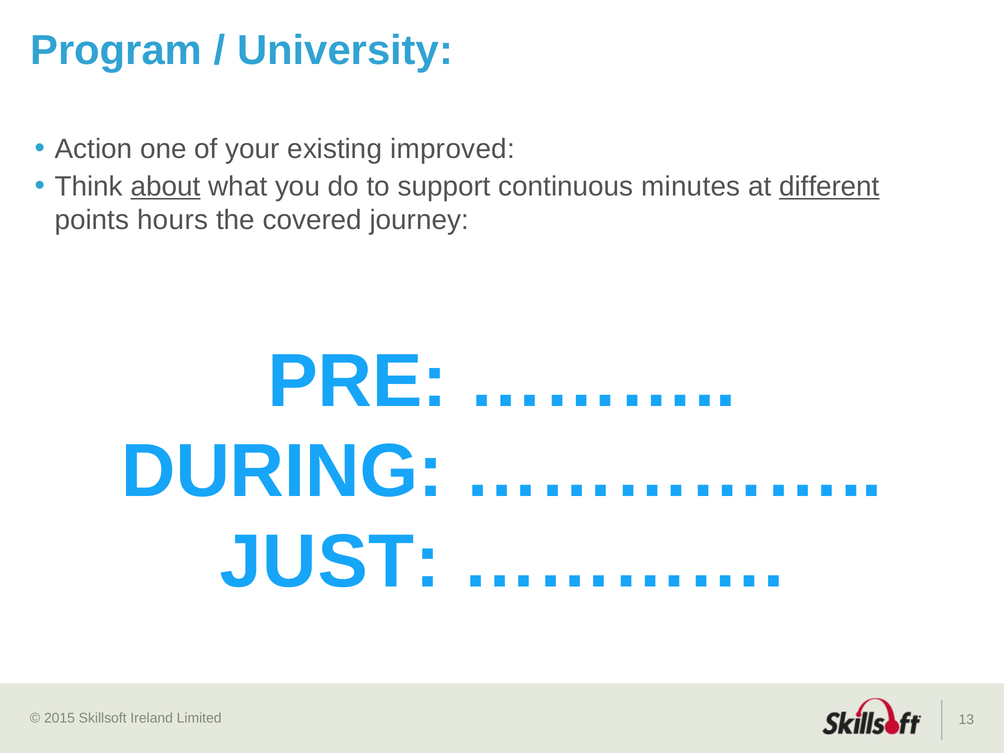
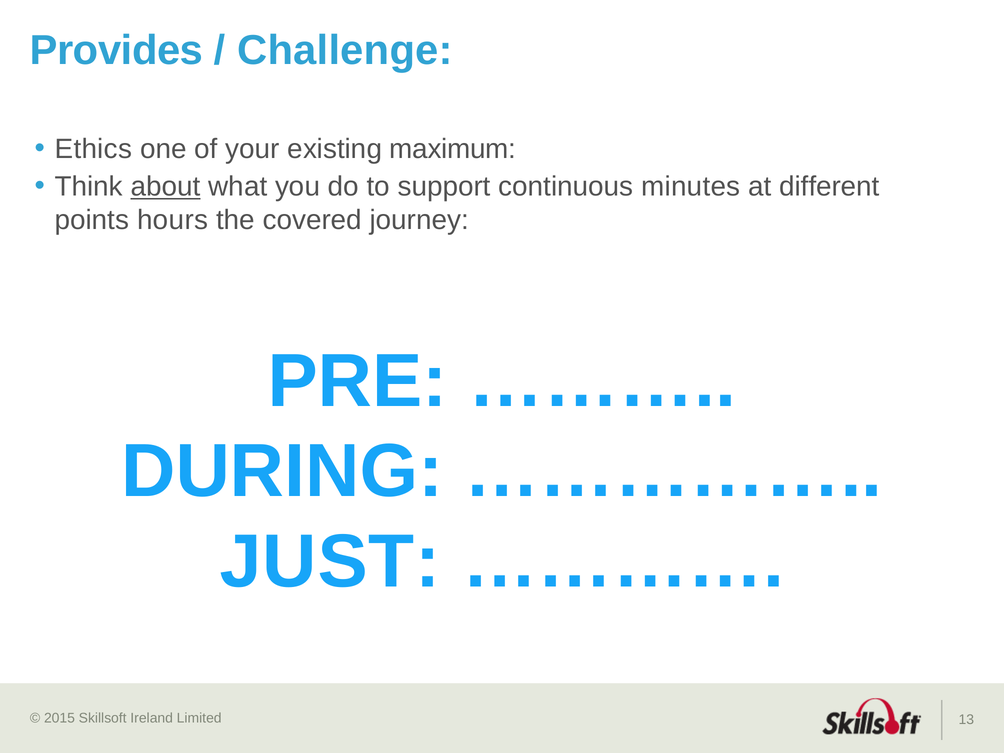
Program: Program -> Provides
University: University -> Challenge
Action: Action -> Ethics
improved: improved -> maximum
different underline: present -> none
